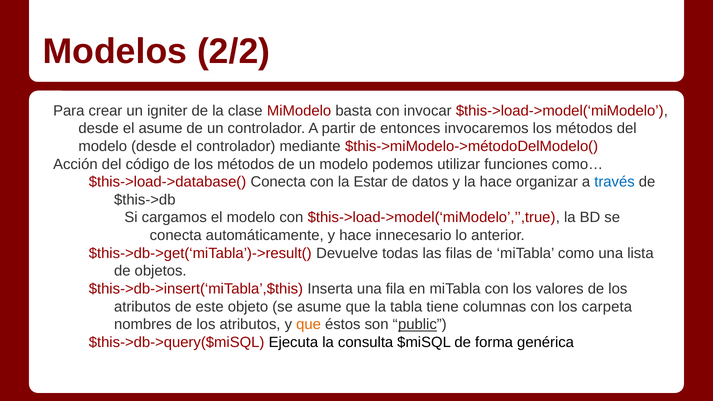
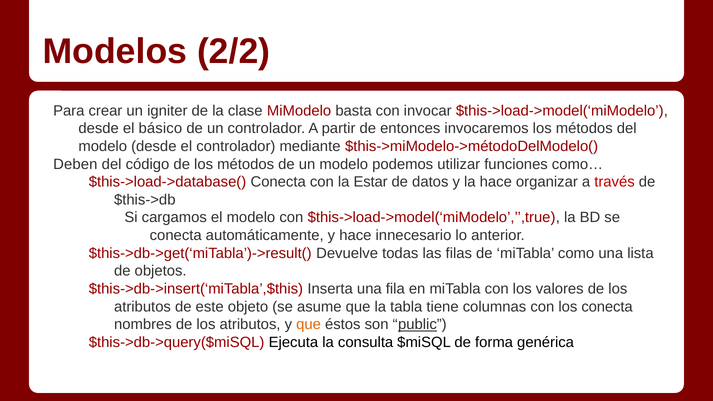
el asume: asume -> básico
Acción: Acción -> Deben
través colour: blue -> red
los carpeta: carpeta -> conecta
